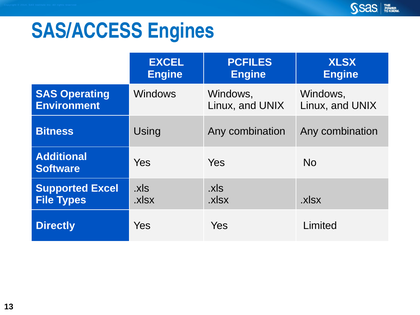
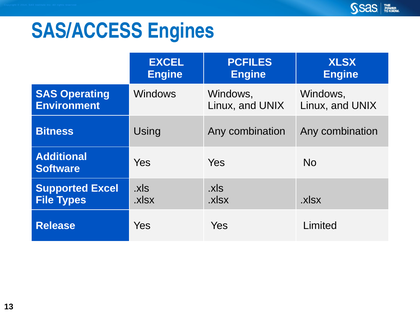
Directly: Directly -> Release
